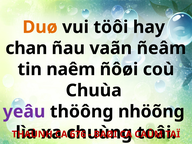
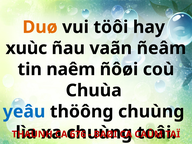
chan: chan -> xuùc
yeâu colour: purple -> blue
thöông nhöõng: nhöõng -> chuùng
